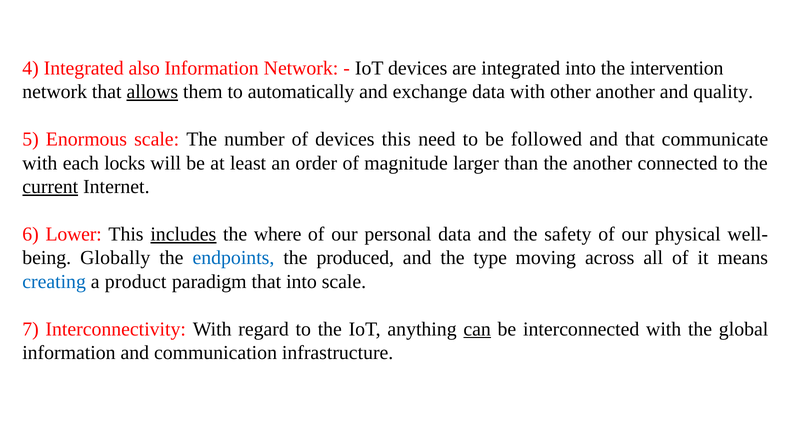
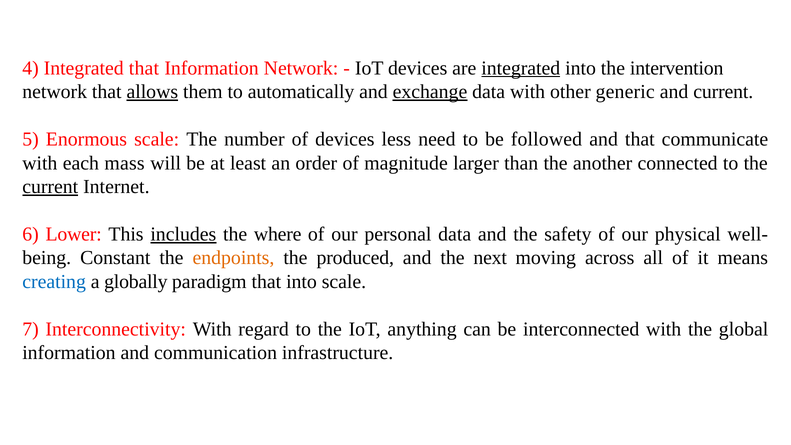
Integrated also: also -> that
integrated at (521, 68) underline: none -> present
exchange underline: none -> present
other another: another -> generic
and quality: quality -> current
devices this: this -> less
locks: locks -> mass
Globally: Globally -> Constant
endpoints colour: blue -> orange
type: type -> next
product: product -> globally
can underline: present -> none
